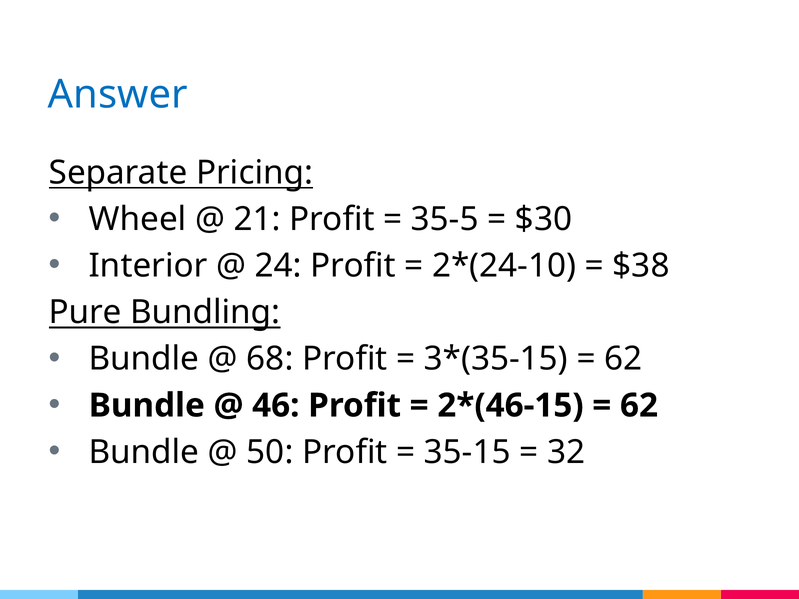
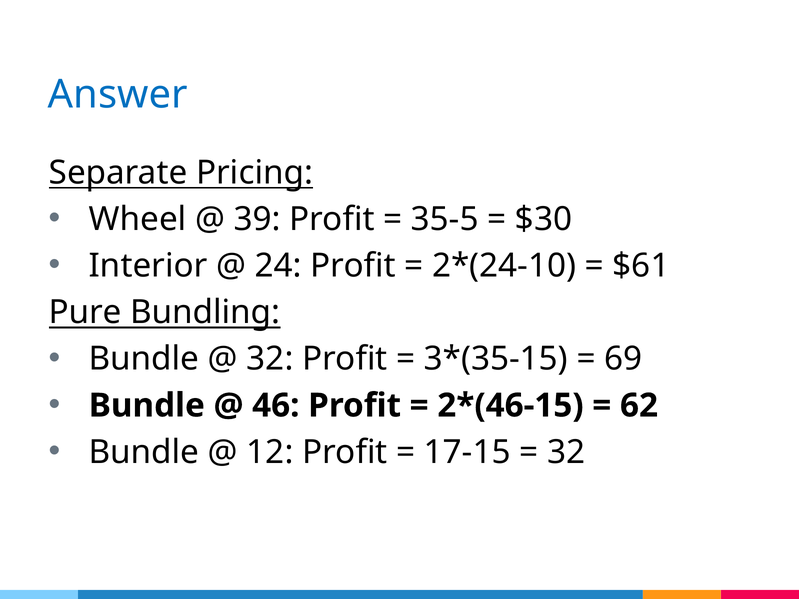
21: 21 -> 39
$38: $38 -> $61
68 at (270, 359): 68 -> 32
62 at (623, 359): 62 -> 69
50: 50 -> 12
35-15: 35-15 -> 17-15
